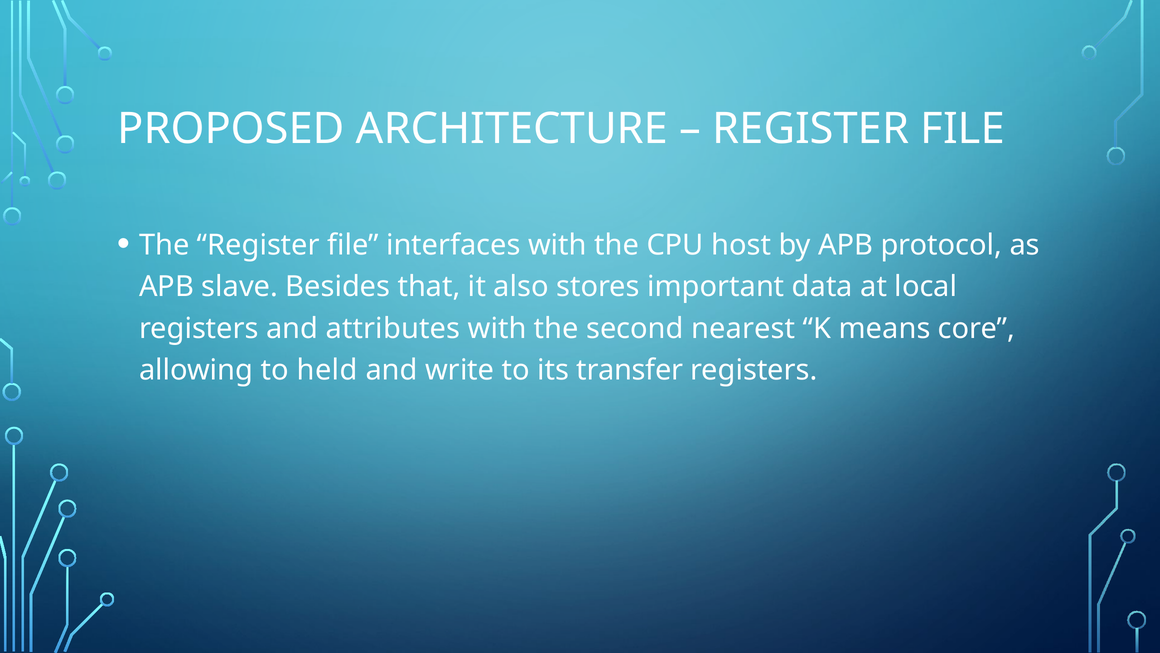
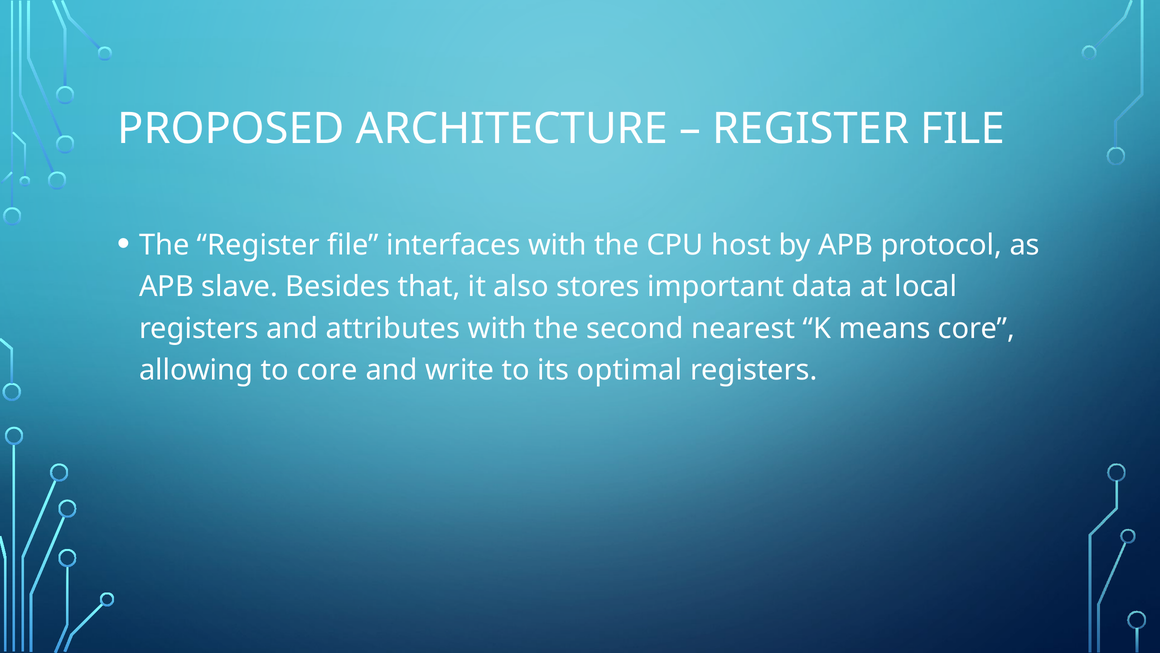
to held: held -> core
transfer: transfer -> optimal
